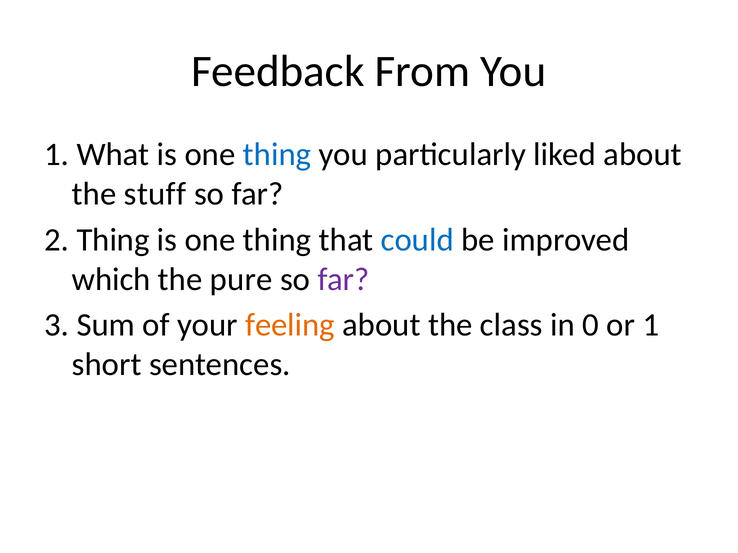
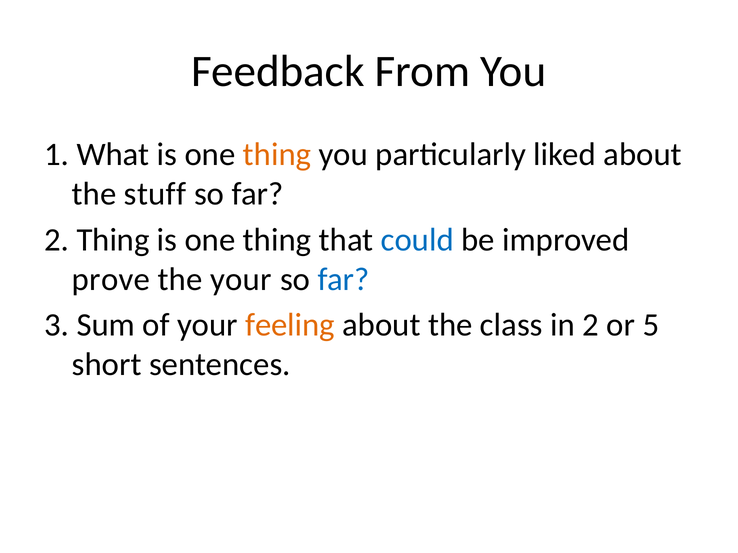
thing at (277, 155) colour: blue -> orange
which: which -> prove
the pure: pure -> your
far at (343, 279) colour: purple -> blue
in 0: 0 -> 2
or 1: 1 -> 5
